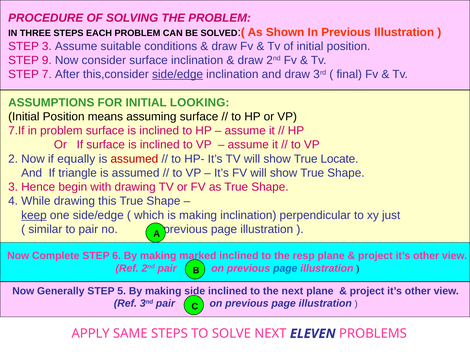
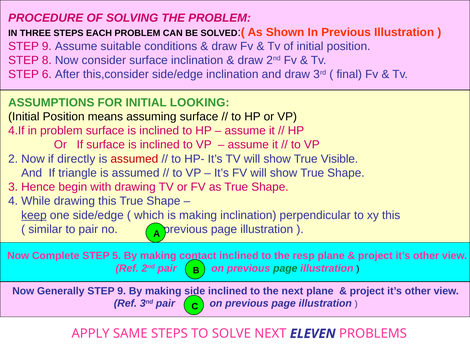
3 at (47, 46): 3 -> 9
9: 9 -> 8
7: 7 -> 6
side/edge at (178, 74) underline: present -> none
7.If: 7.If -> 4.If
equally: equally -> directly
Locate: Locate -> Visible
xy just: just -> this
6: 6 -> 5
marked: marked -> contact
page at (285, 269) colour: blue -> green
5 at (122, 291): 5 -> 9
